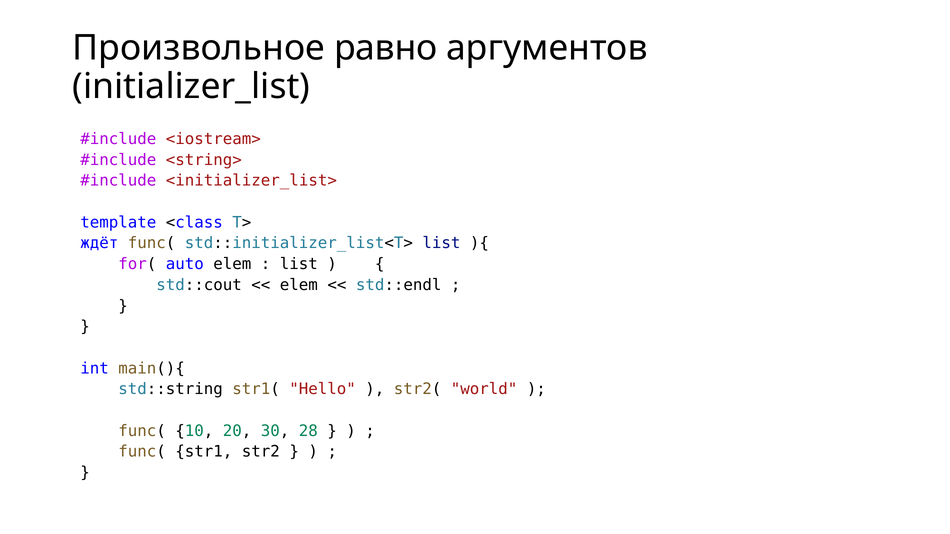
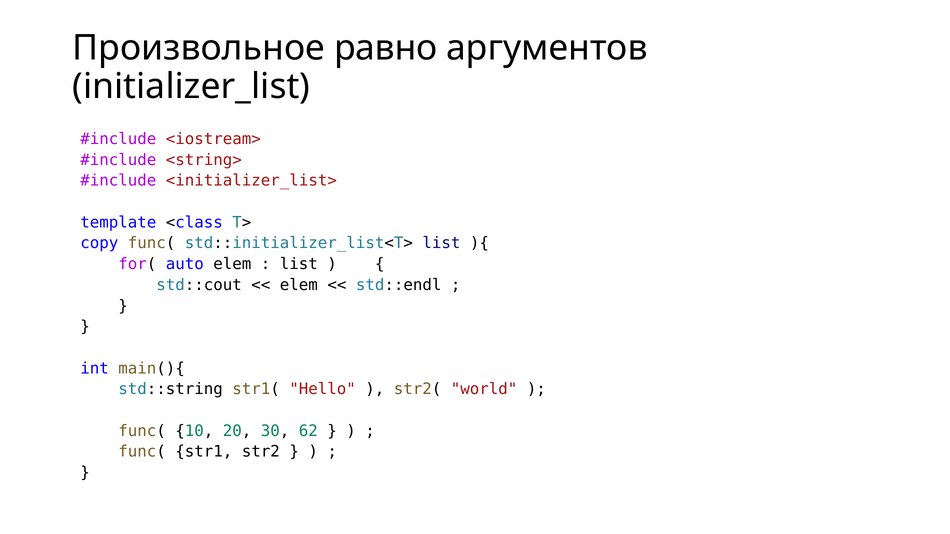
ждёт: ждёт -> copy
28: 28 -> 62
